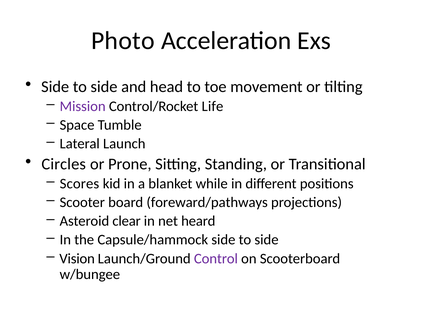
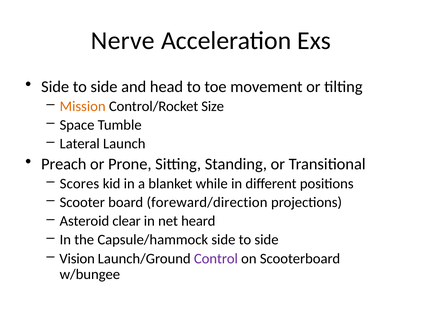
Photo: Photo -> Nerve
Mission colour: purple -> orange
Life: Life -> Size
Circles: Circles -> Preach
foreward/pathways: foreward/pathways -> foreward/direction
